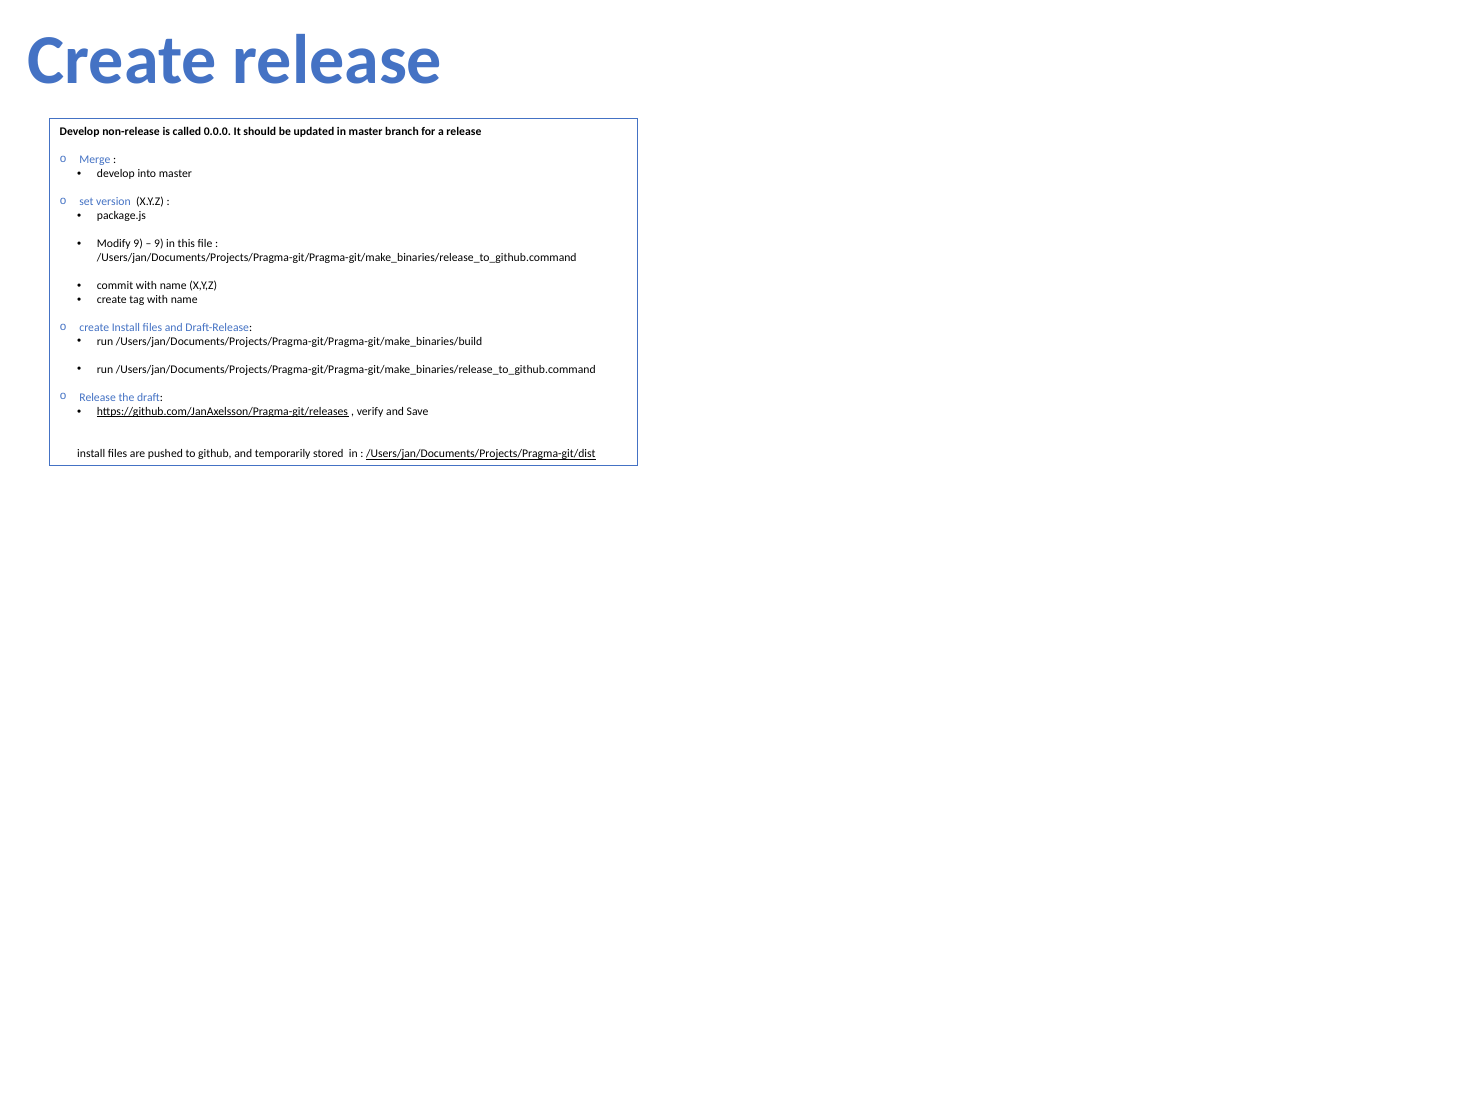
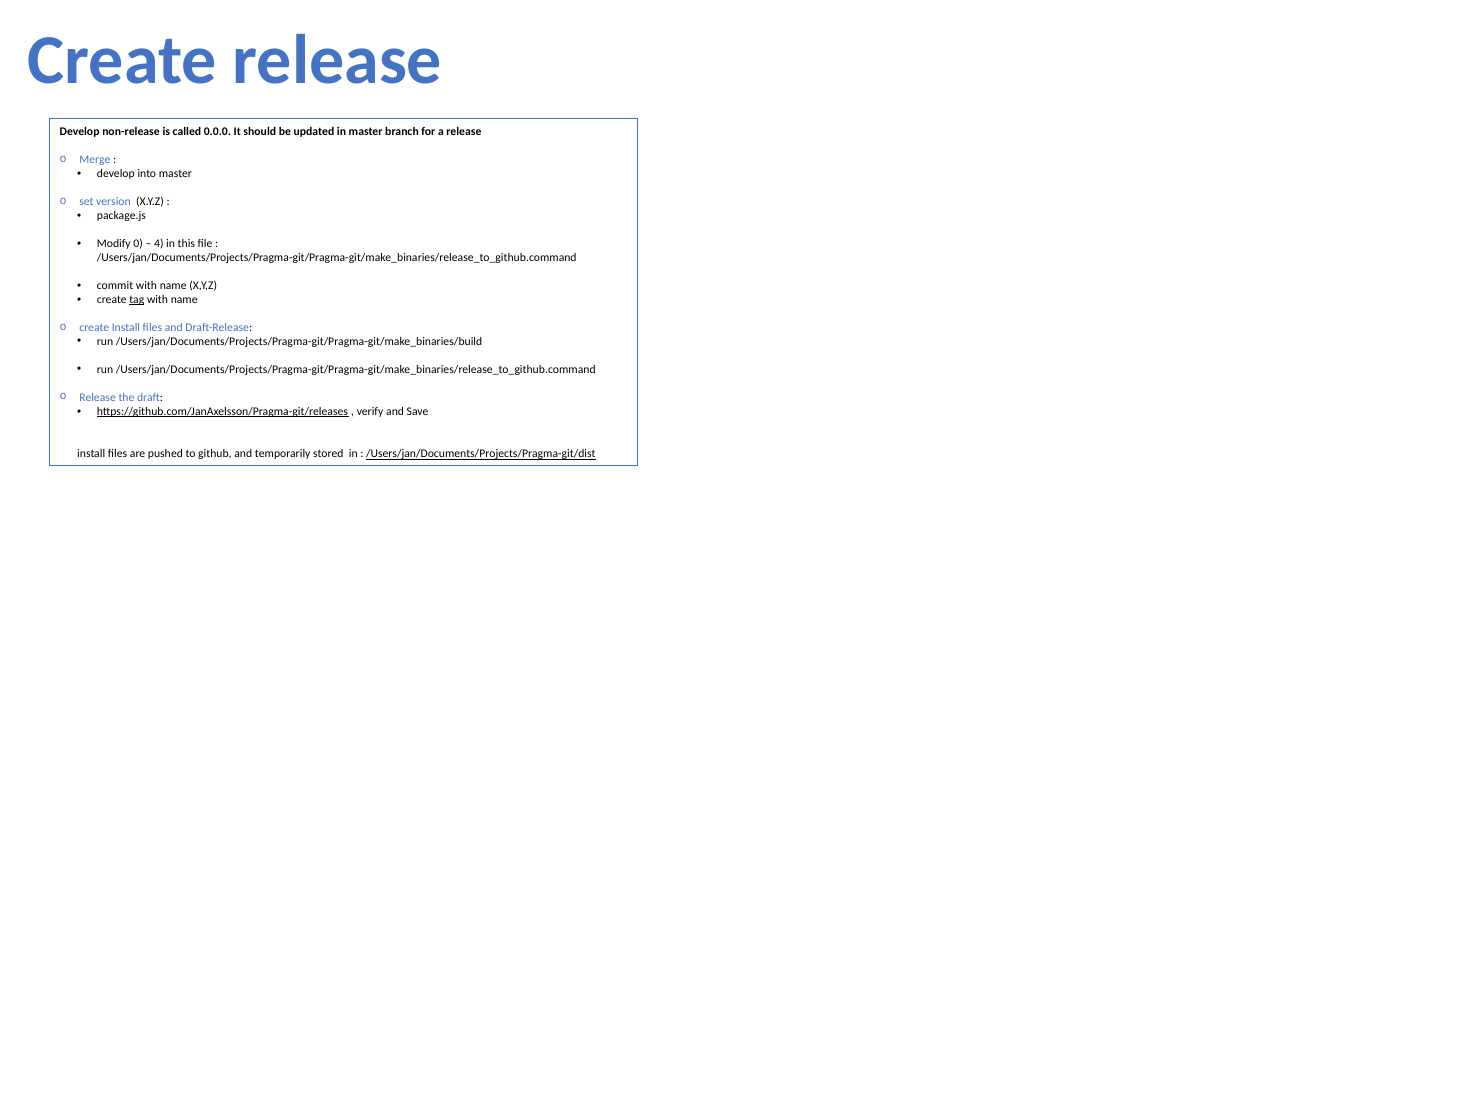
Modify 9: 9 -> 0
9 at (159, 244): 9 -> 4
tag underline: none -> present
